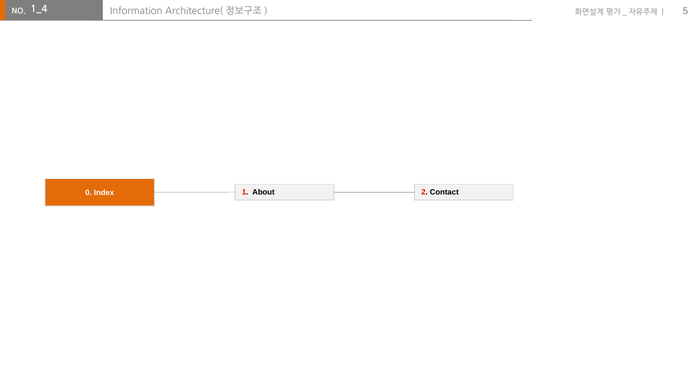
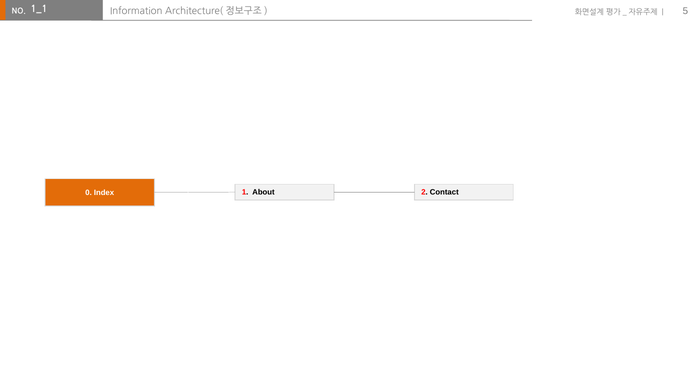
1_4: 1_4 -> 1_1
